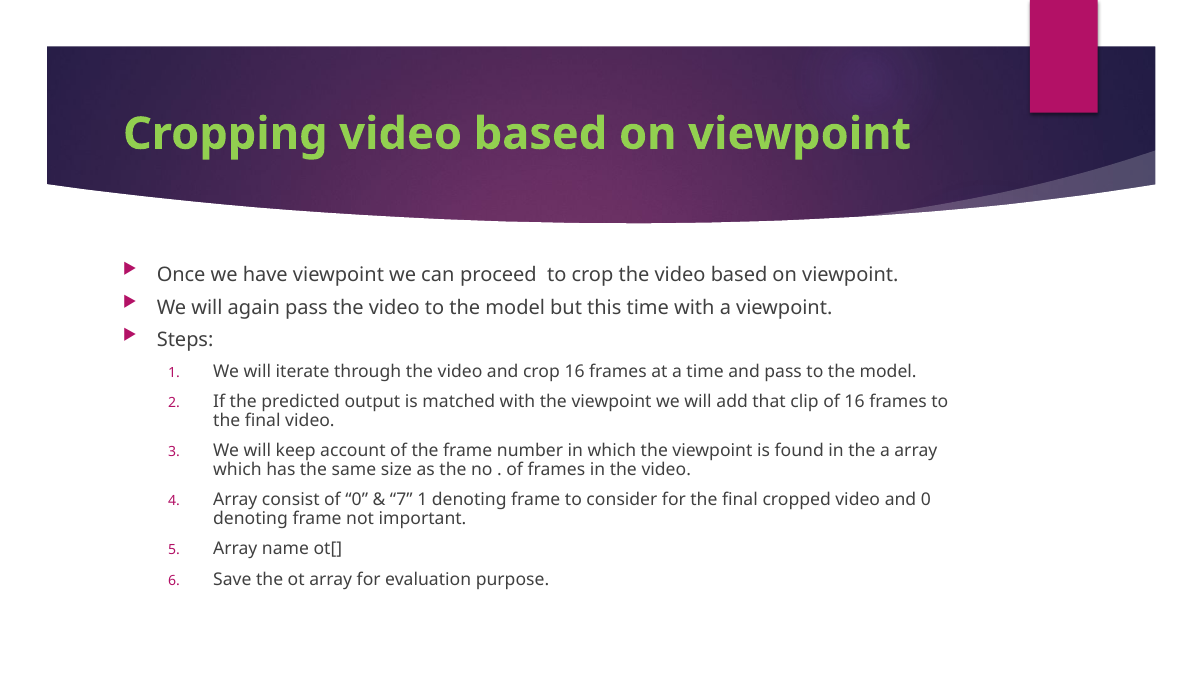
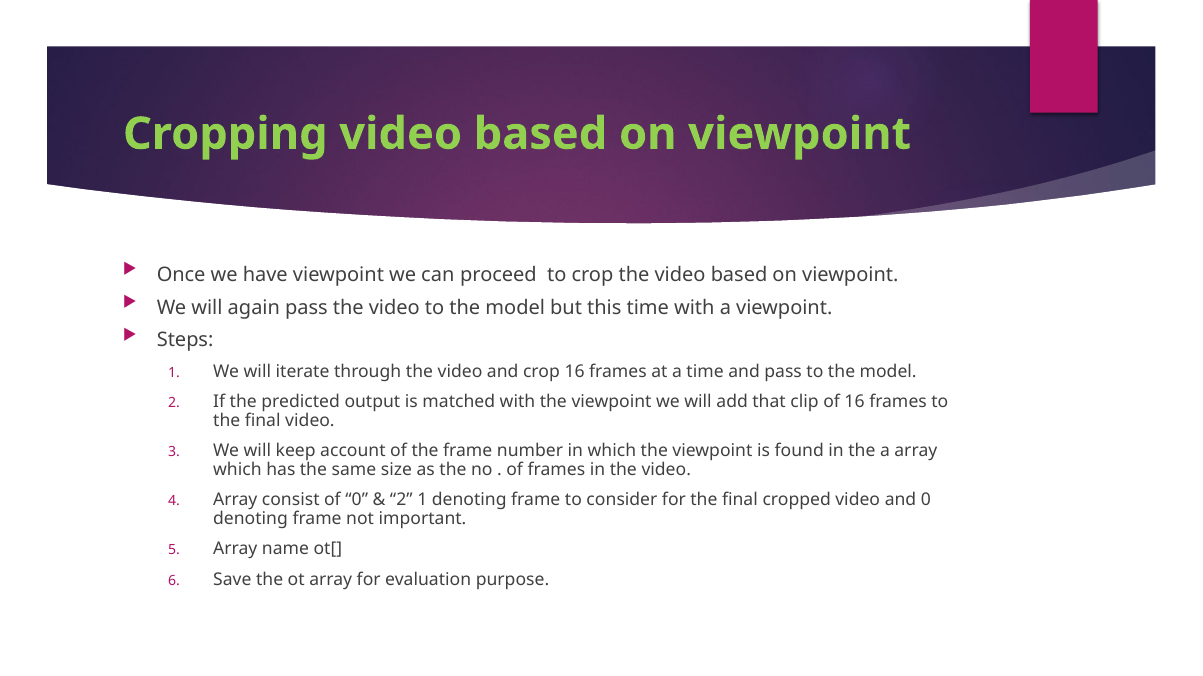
7 at (401, 500): 7 -> 2
